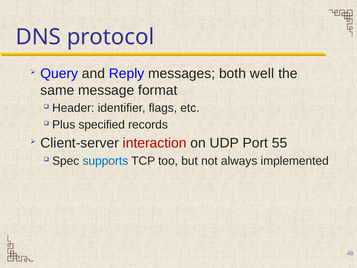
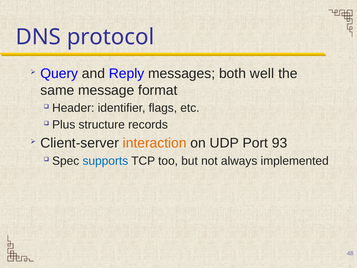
specified: specified -> structure
interaction colour: red -> orange
55: 55 -> 93
